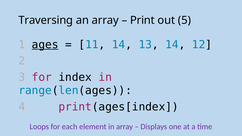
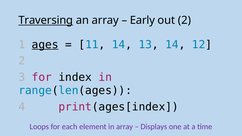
Traversing underline: none -> present
Print: Print -> Early
out 5: 5 -> 2
